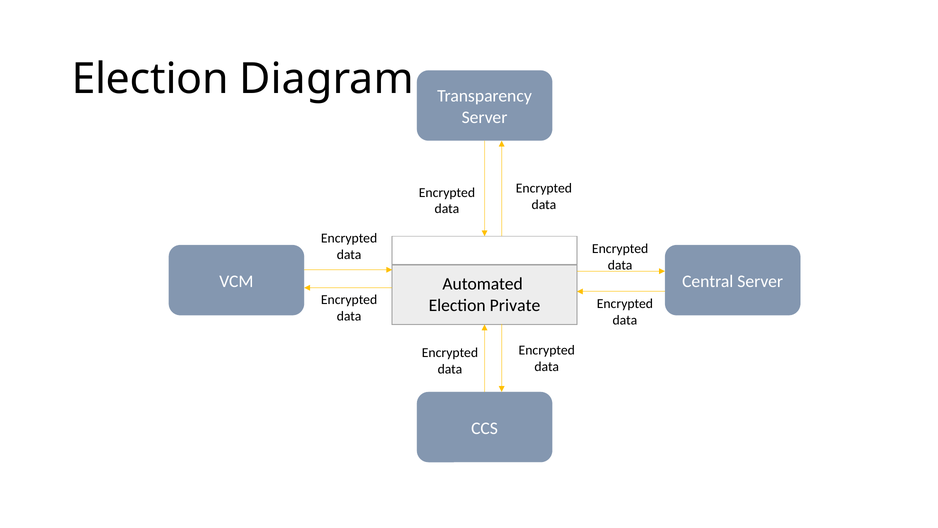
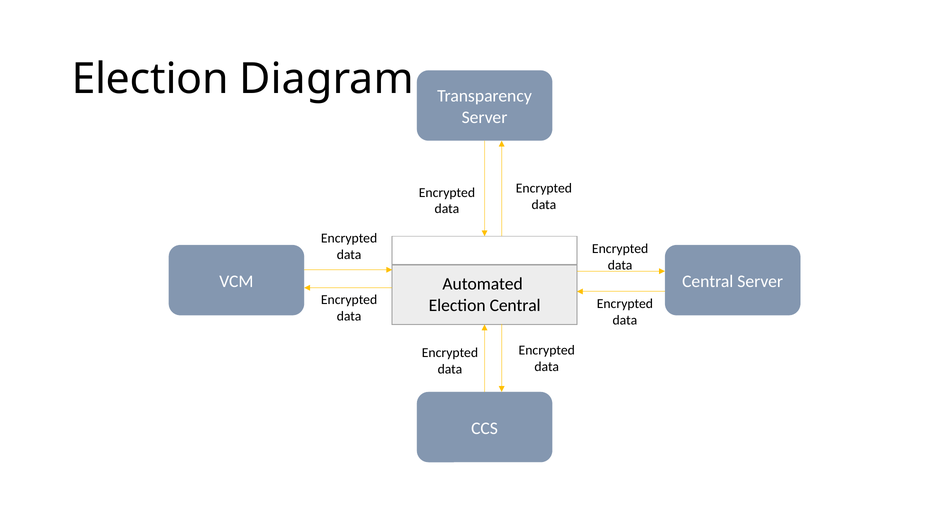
Election Private: Private -> Central
